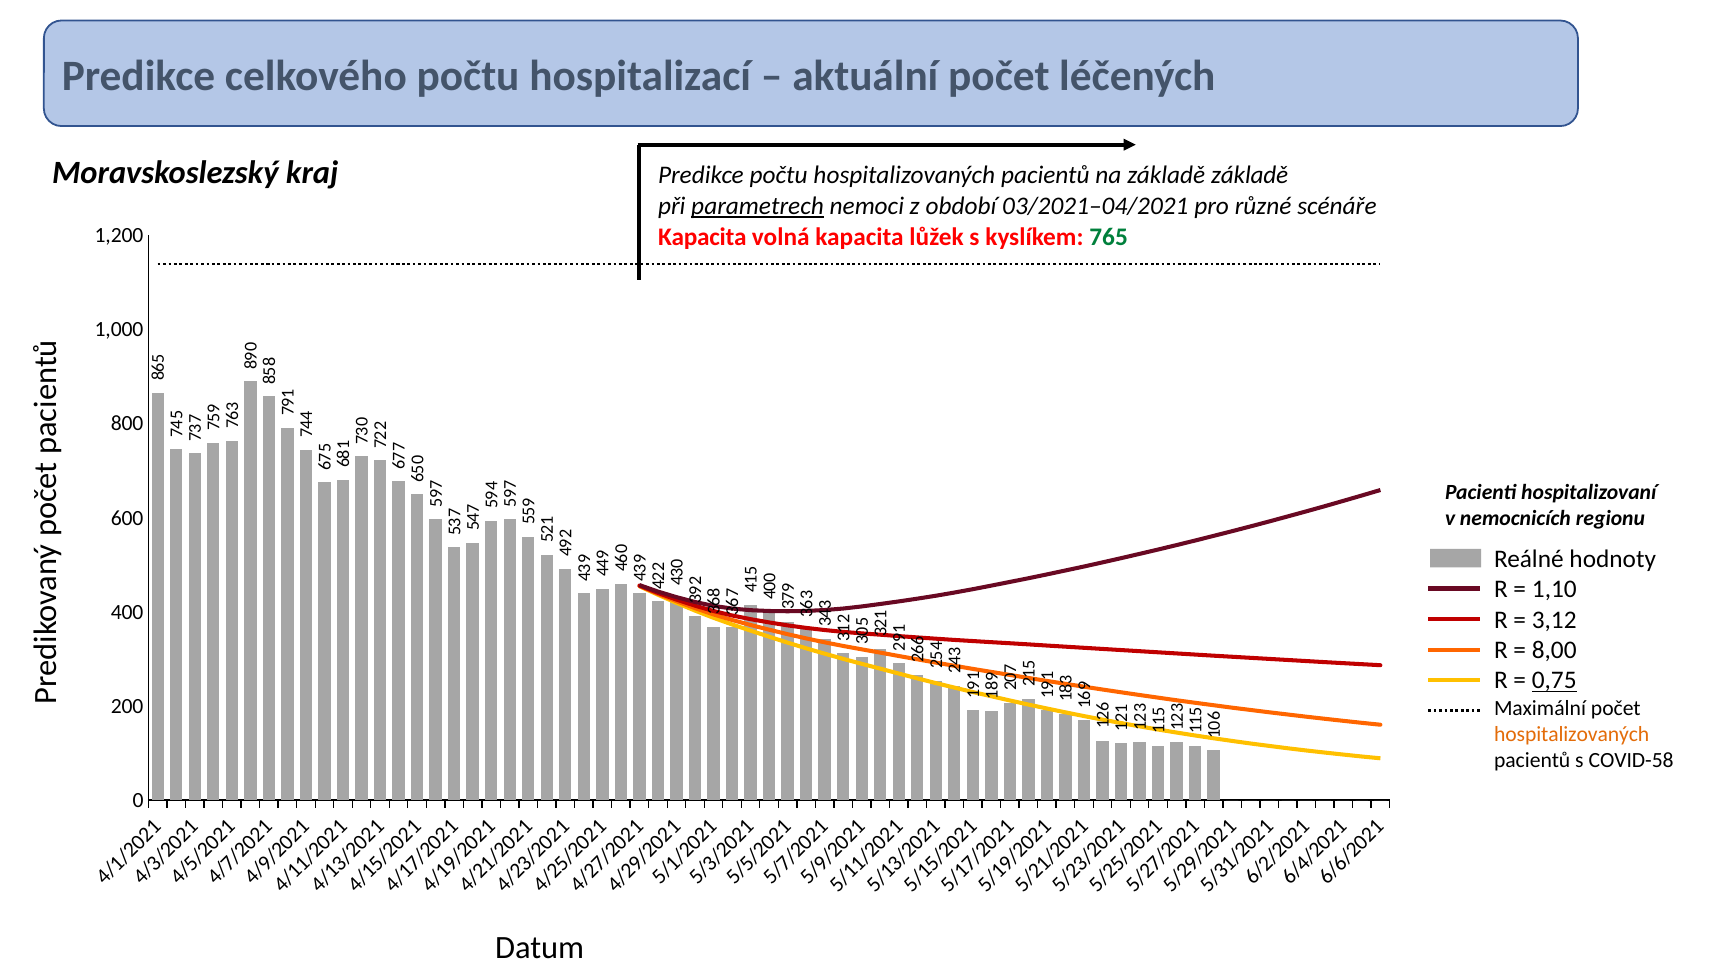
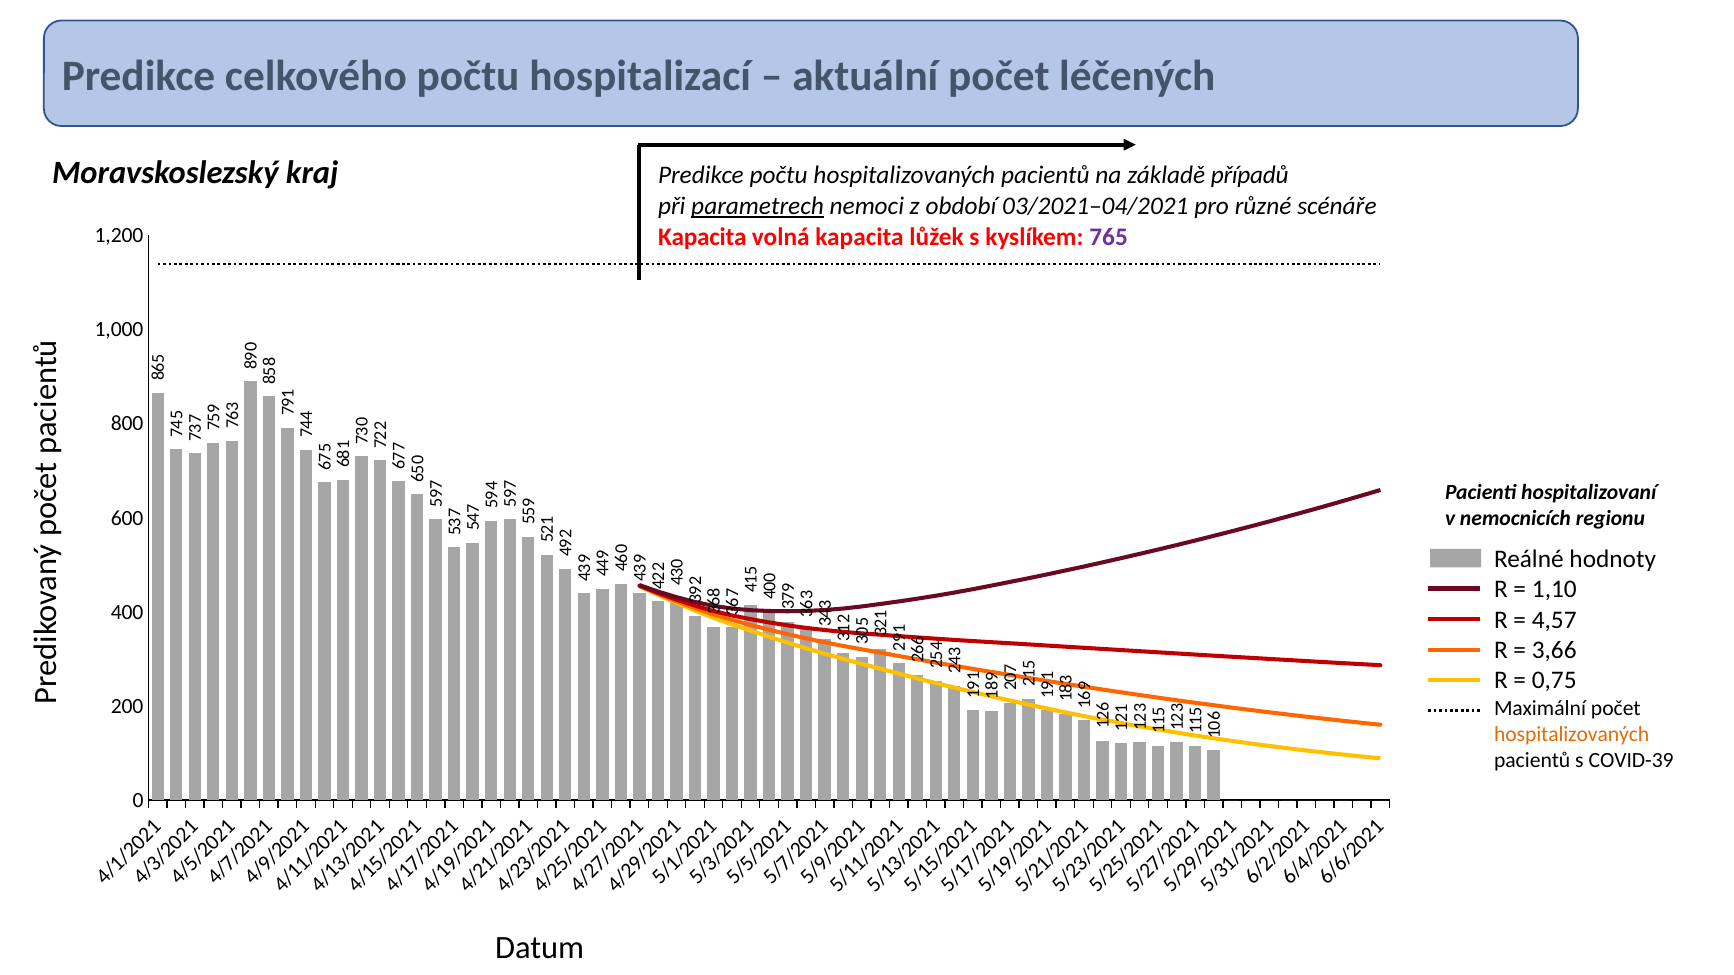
základě základě: základě -> případů
765 colour: green -> purple
3,12: 3,12 -> 4,57
8,00: 8,00 -> 3,66
0,75 underline: present -> none
COVID-58: COVID-58 -> COVID-39
